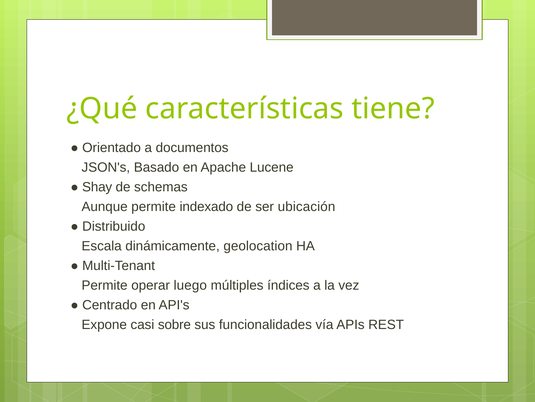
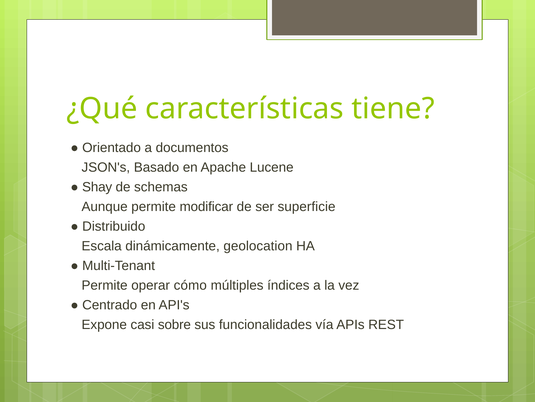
indexado: indexado -> modificar
ubicación: ubicación -> superficie
luego: luego -> cómo
